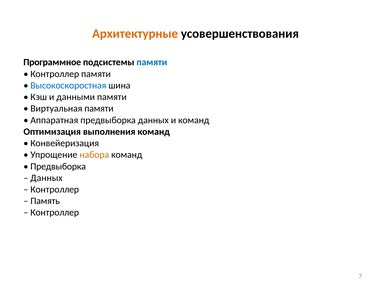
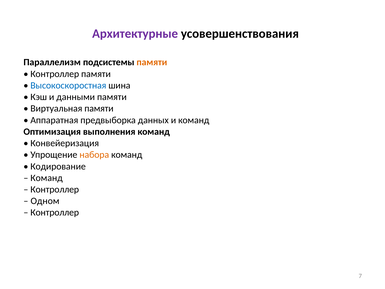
Архитектурные colour: orange -> purple
Программное: Программное -> Параллелизм
памяти at (152, 62) colour: blue -> orange
Предвыборка at (58, 166): Предвыборка -> Кодирование
Данных at (46, 178): Данных -> Команд
Память: Память -> Одном
